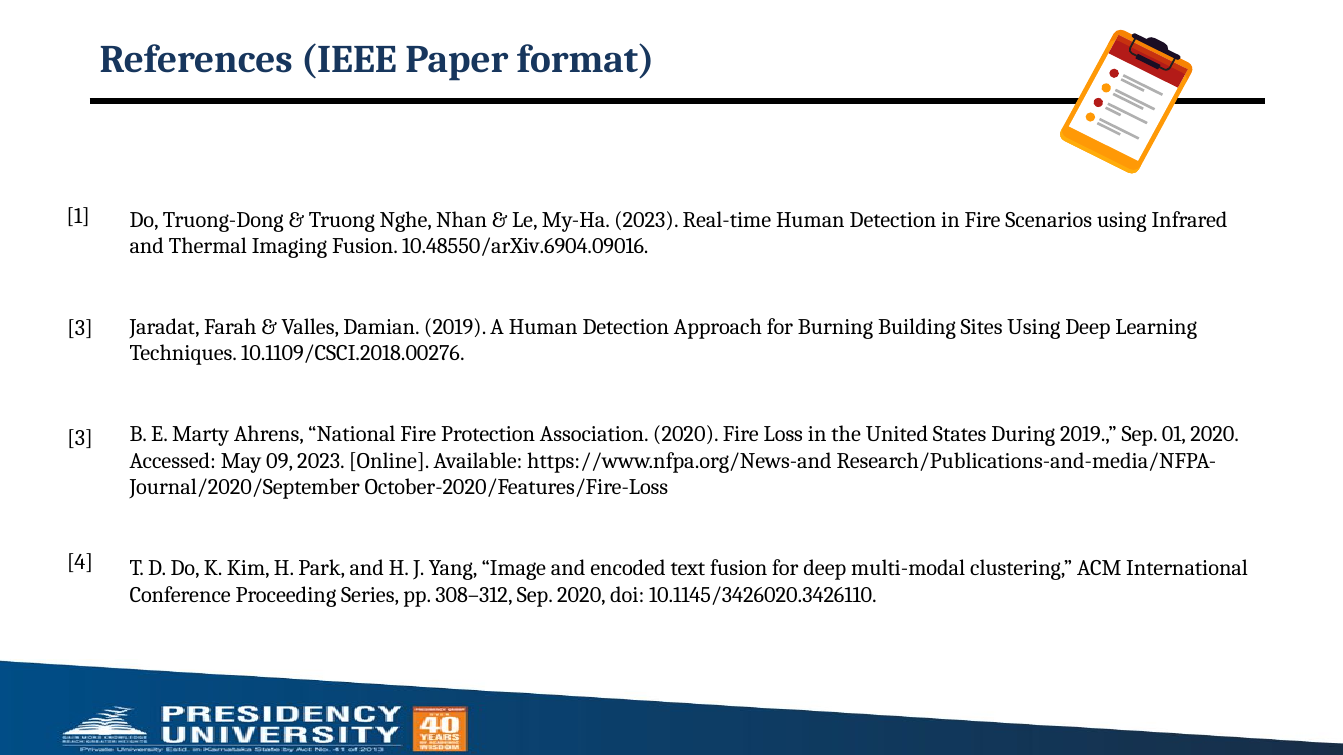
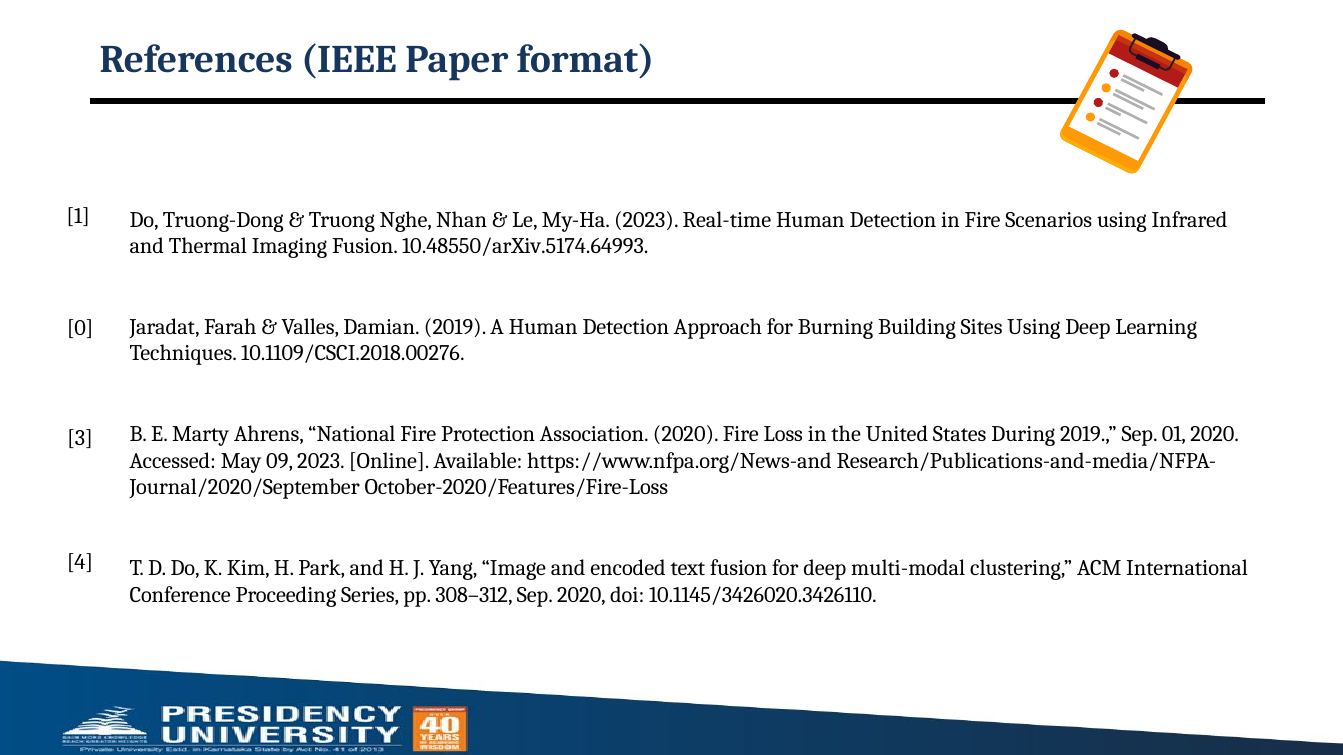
10.48550/arXiv.6904.09016: 10.48550/arXiv.6904.09016 -> 10.48550/arXiv.5174.64993
3 at (80, 328): 3 -> 0
